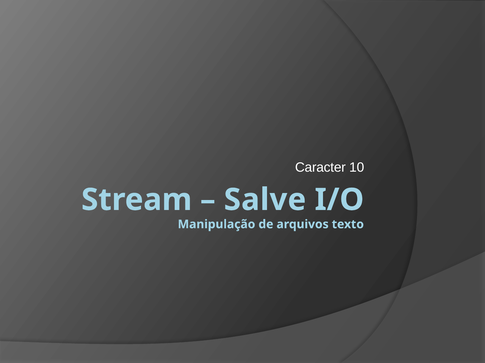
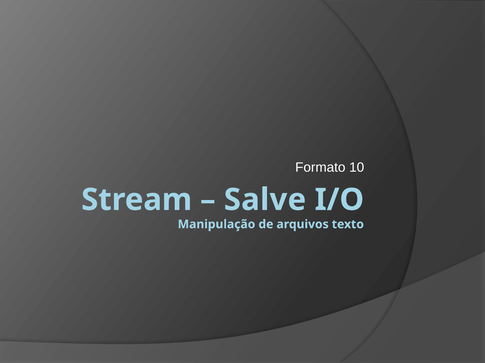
Caracter: Caracter -> Formato
